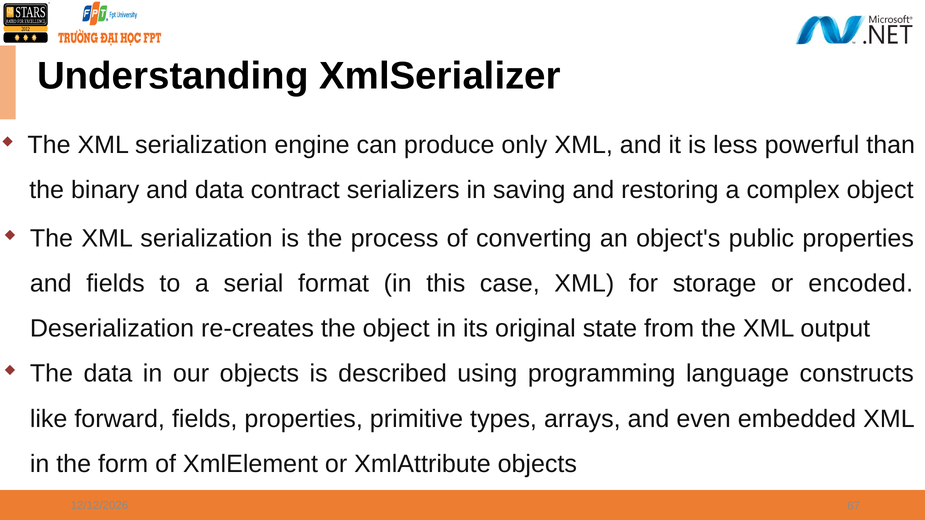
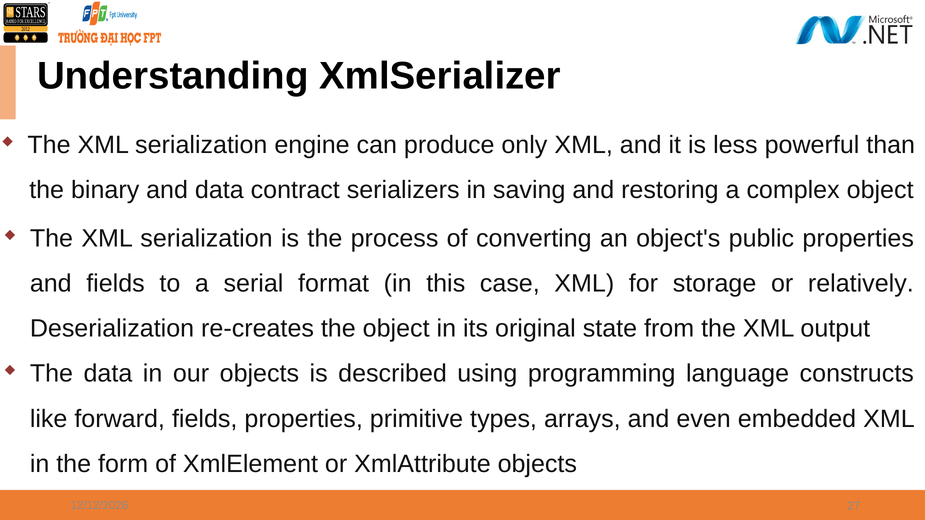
encoded: encoded -> relatively
67: 67 -> 27
